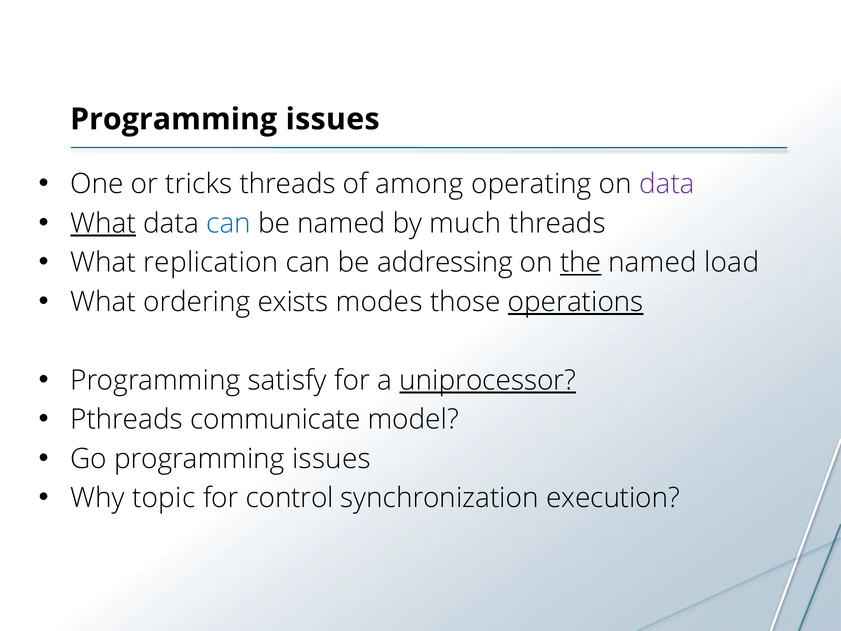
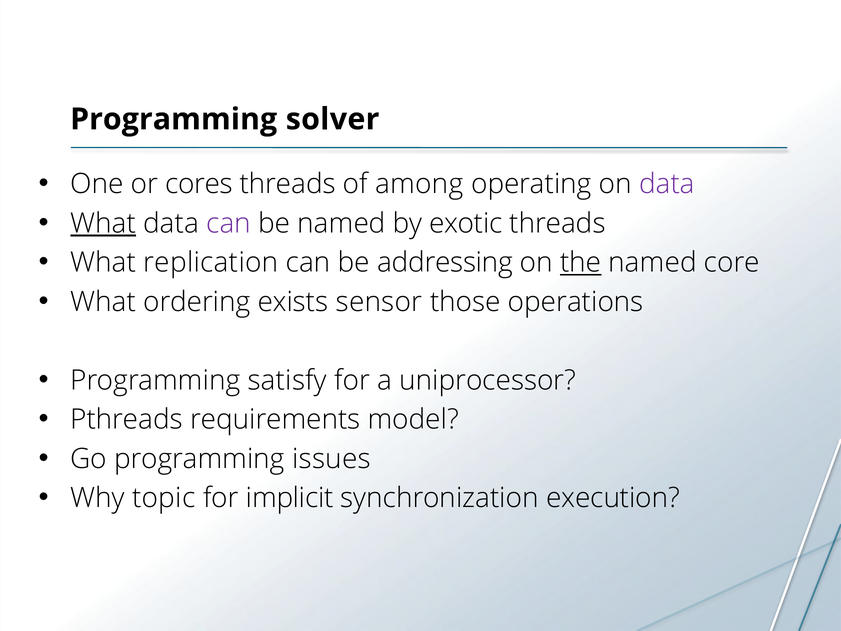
issues at (333, 119): issues -> solver
tricks: tricks -> cores
can at (229, 223) colour: blue -> purple
much: much -> exotic
load: load -> core
modes: modes -> sensor
operations underline: present -> none
uniprocessor underline: present -> none
communicate: communicate -> requirements
control: control -> implicit
